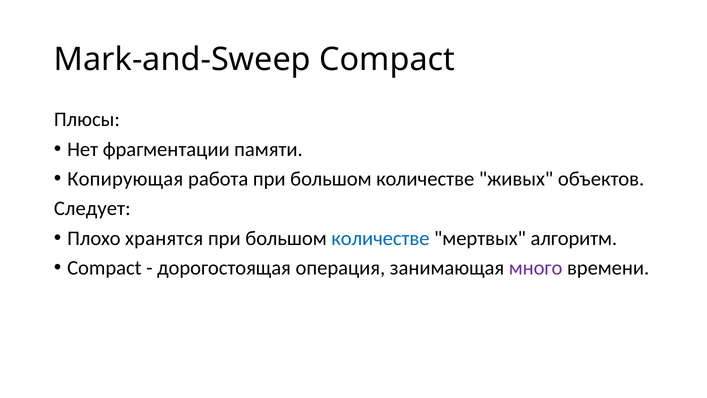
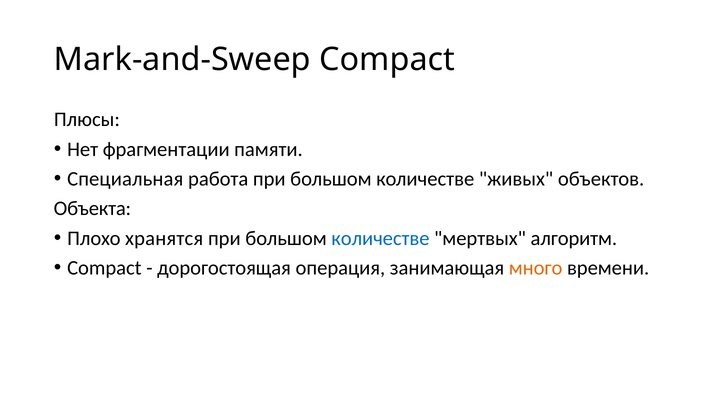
Копирующая: Копирующая -> Специальная
Следует: Следует -> Объекта
много colour: purple -> orange
